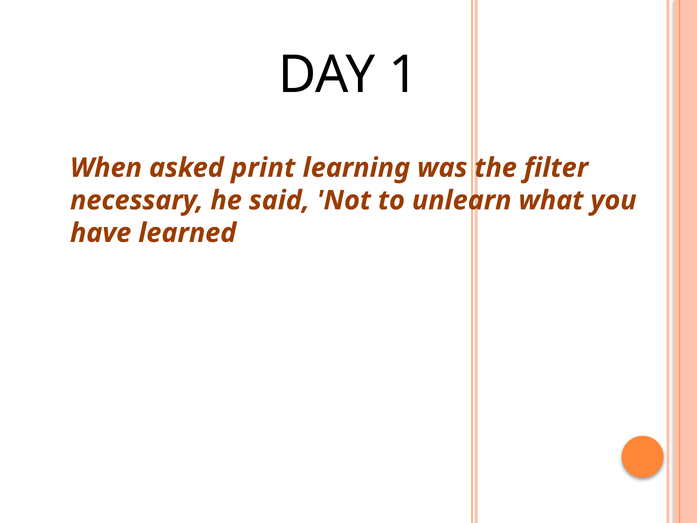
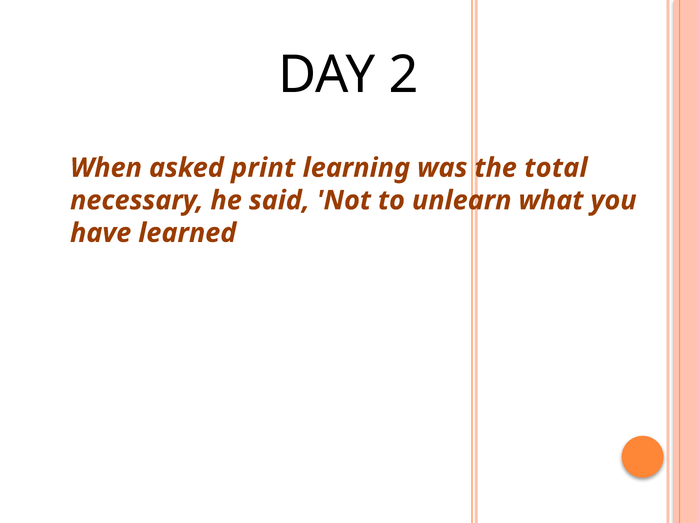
1: 1 -> 2
filter: filter -> total
